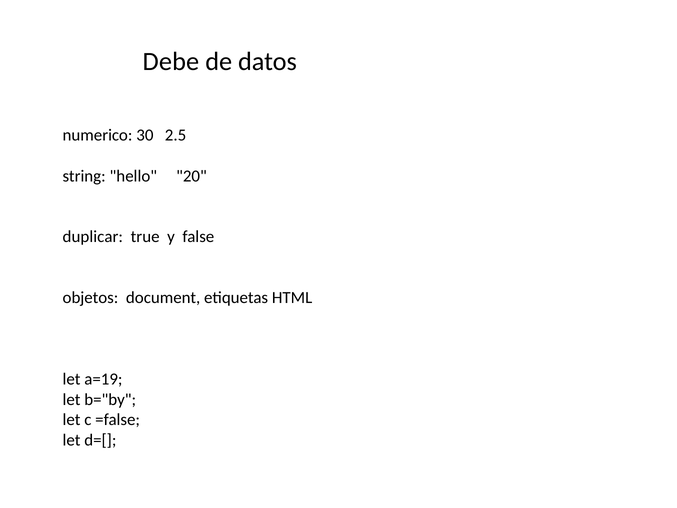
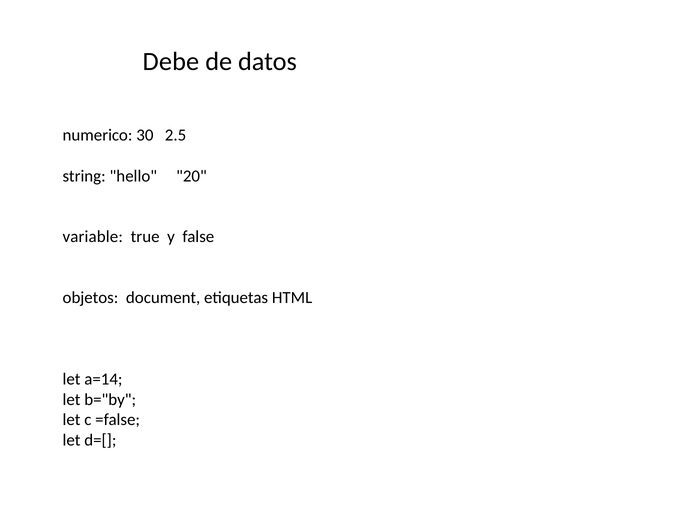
duplicar: duplicar -> variable
a=19: a=19 -> a=14
